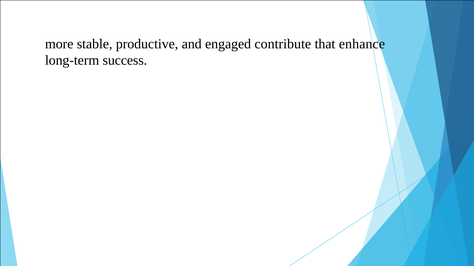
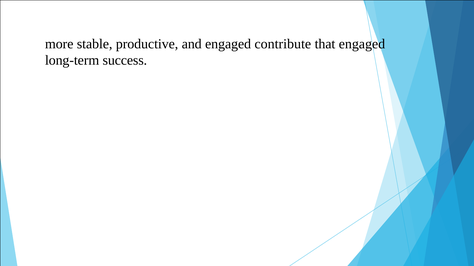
that enhance: enhance -> engaged
